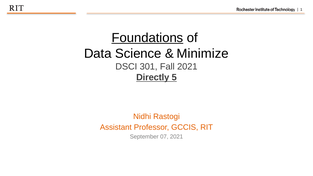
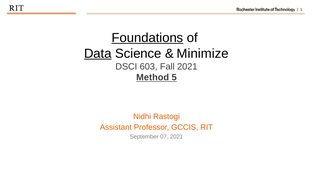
Data underline: none -> present
301: 301 -> 603
Directly: Directly -> Method
